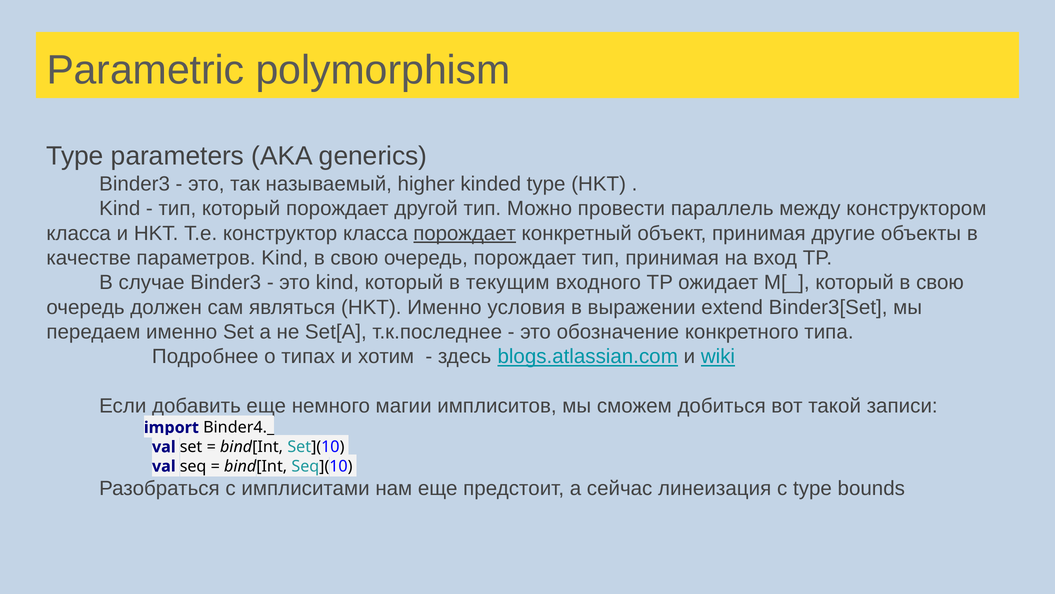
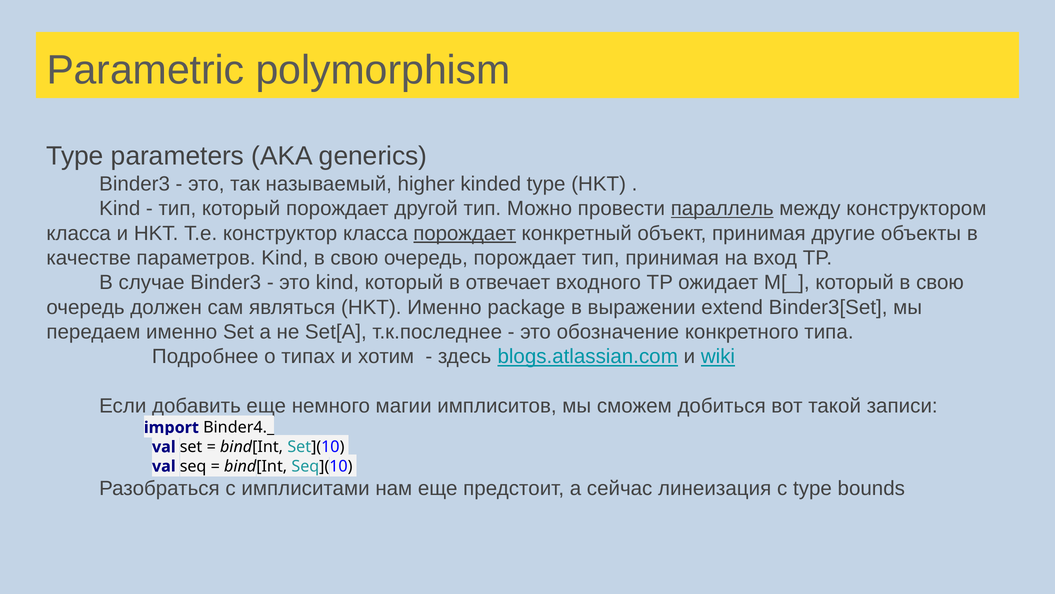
параллель underline: none -> present
текущим: текущим -> отвечает
условия: условия -> package
